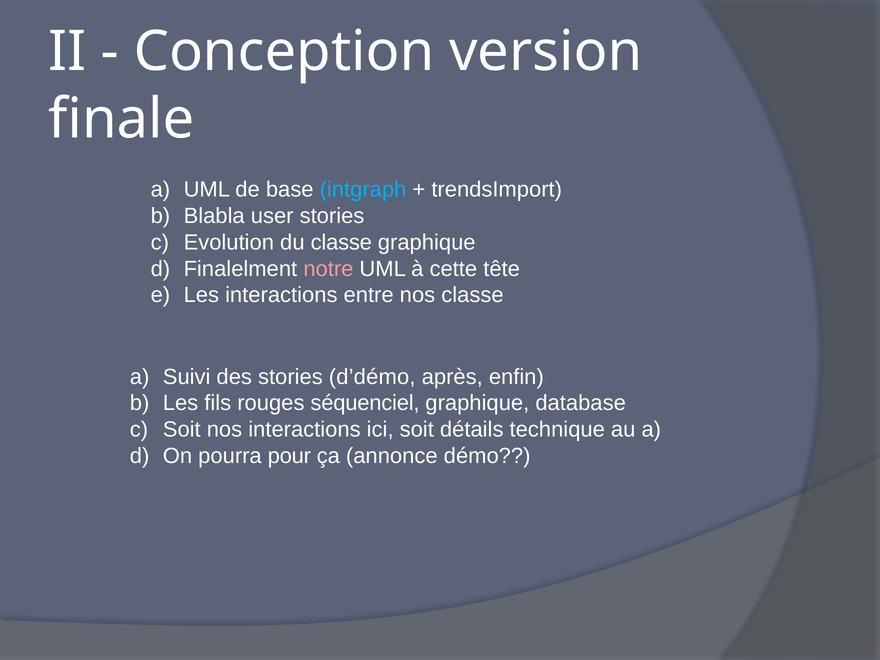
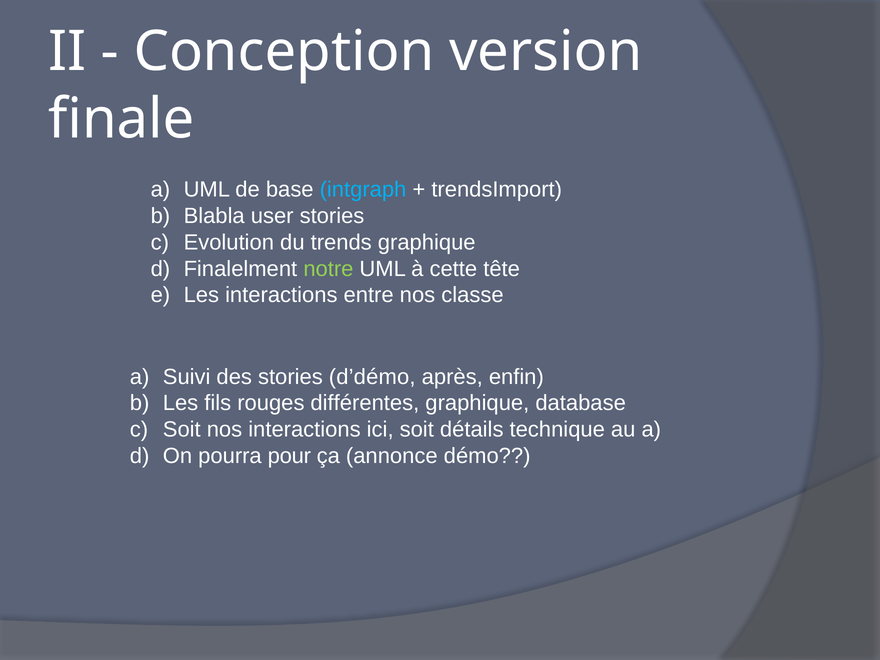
du classe: classe -> trends
notre colour: pink -> light green
séquenciel: séquenciel -> différentes
